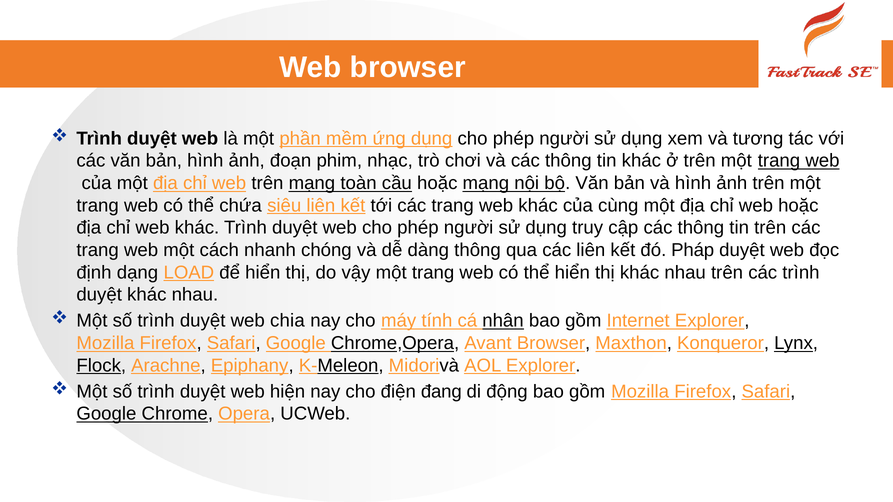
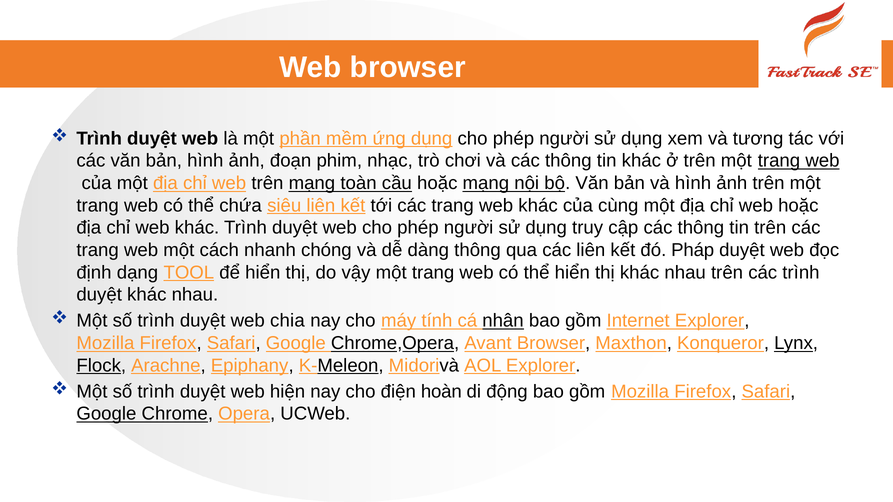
LOAD: LOAD -> TOOL
đang: đang -> hoàn
